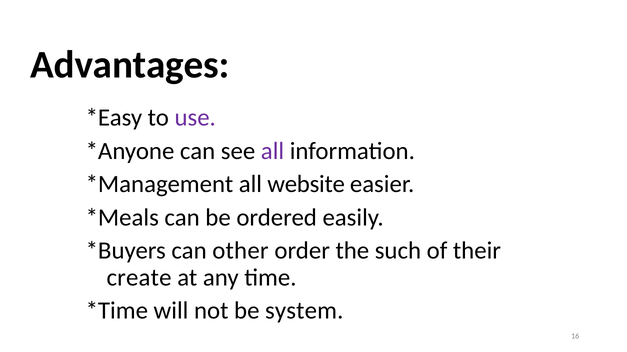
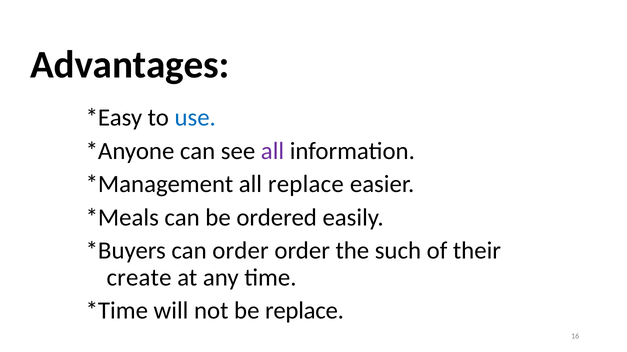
use colour: purple -> blue
all website: website -> replace
can other: other -> order
be system: system -> replace
